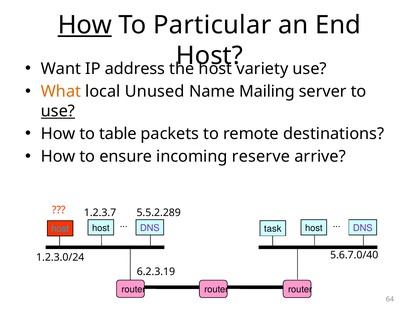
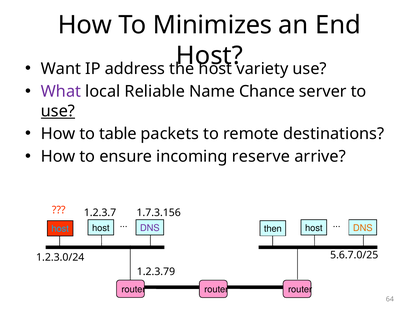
How at (85, 25) underline: present -> none
Particular: Particular -> Minimizes
What colour: orange -> purple
Unused: Unused -> Reliable
Mailing: Mailing -> Chance
5.5.2.289: 5.5.2.289 -> 1.7.3.156
task: task -> then
DNS at (363, 228) colour: purple -> orange
5.6.7.0/40: 5.6.7.0/40 -> 5.6.7.0/25
6.2.3.19: 6.2.3.19 -> 1.2.3.79
